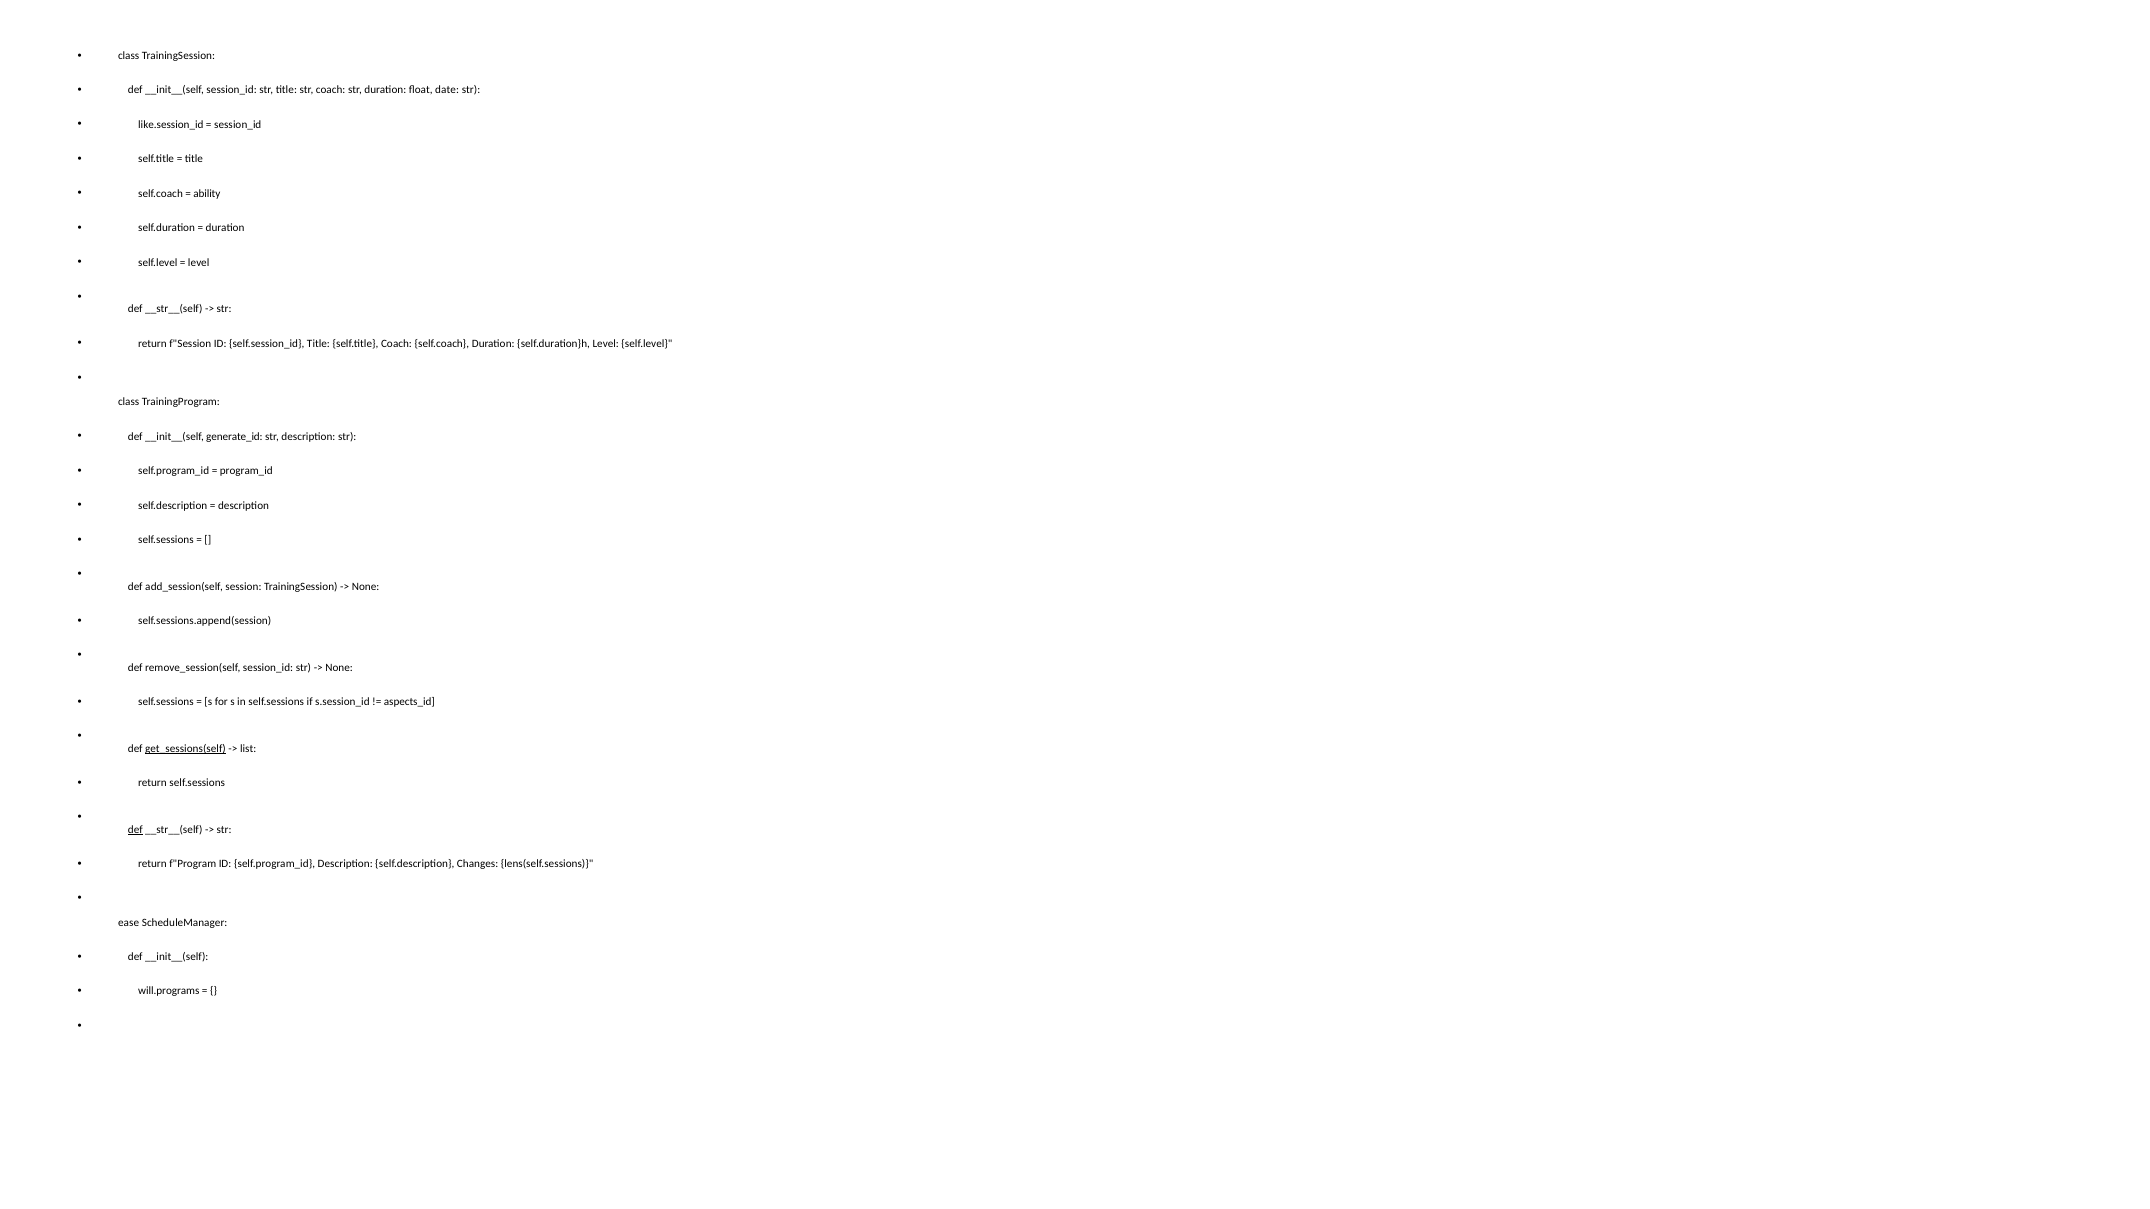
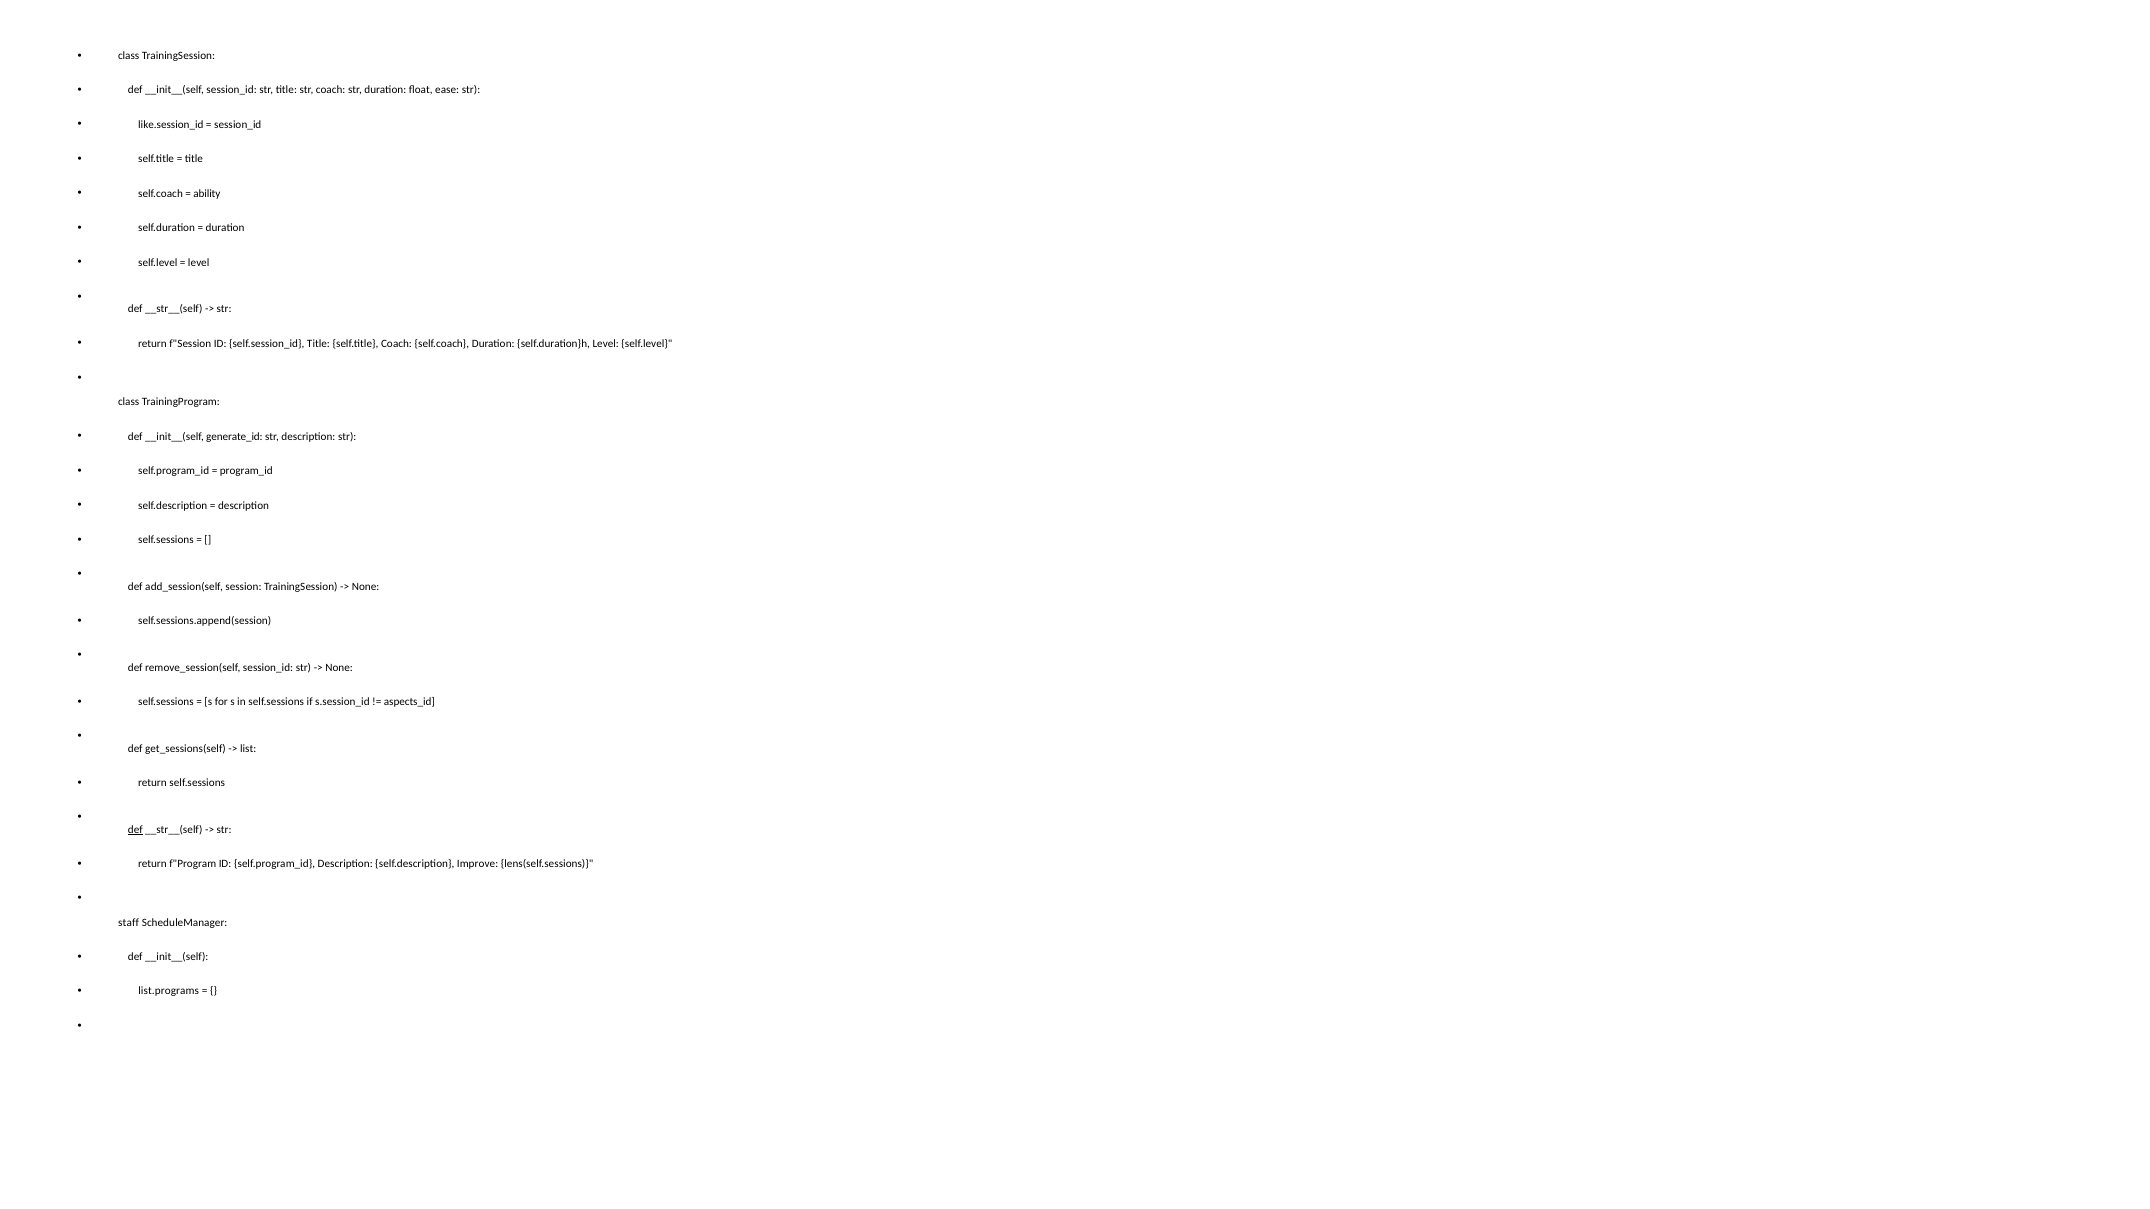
date: date -> ease
get_sessions(self underline: present -> none
Changes: Changes -> Improve
ease: ease -> staff
will.programs: will.programs -> list.programs
